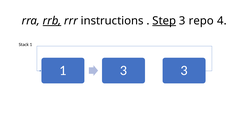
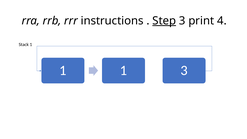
rrb underline: present -> none
repo: repo -> print
1 3: 3 -> 1
